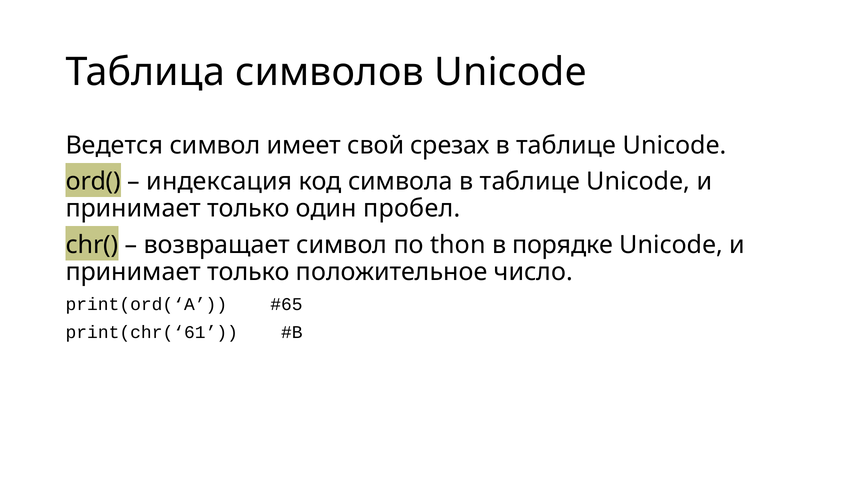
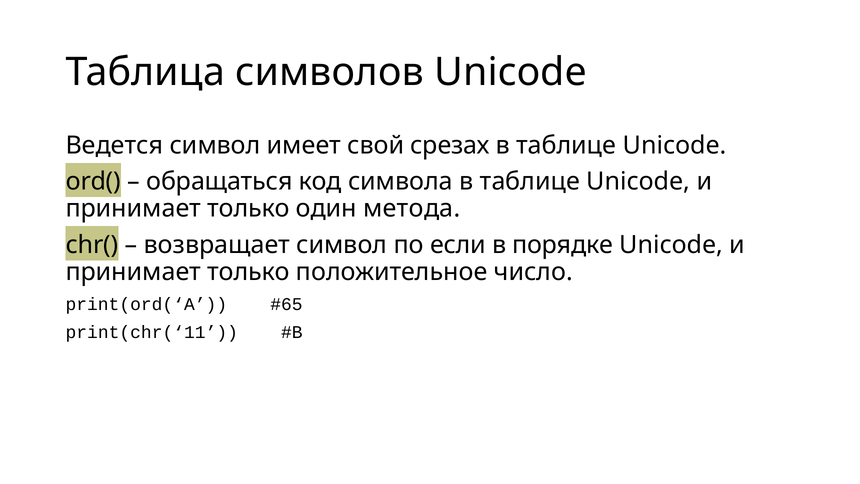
индексация: индексация -> обращаться
пробел: пробел -> метода
thon: thon -> если
print(chr(‘61: print(chr(‘61 -> print(chr(‘11
